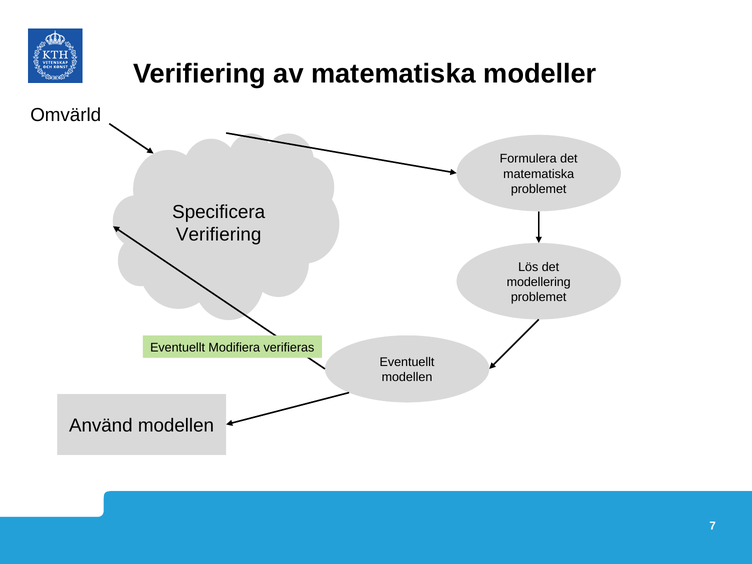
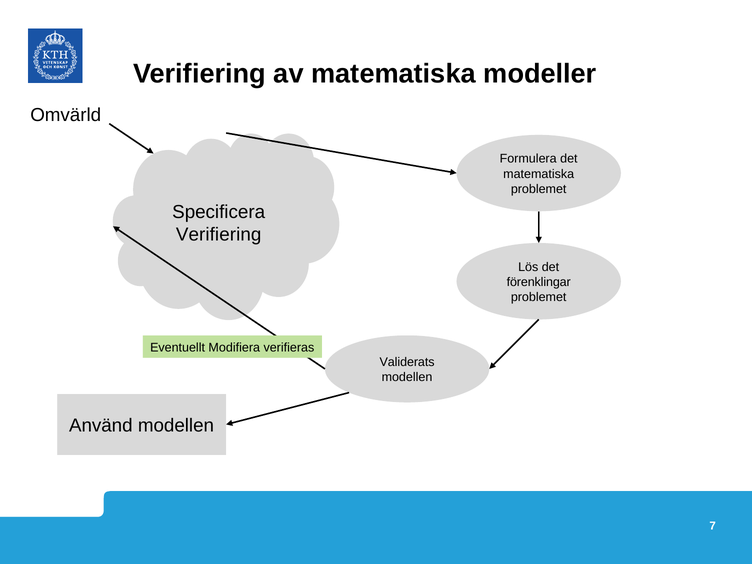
modellering: modellering -> förenklingar
Eventuellt at (407, 362): Eventuellt -> Validerats
